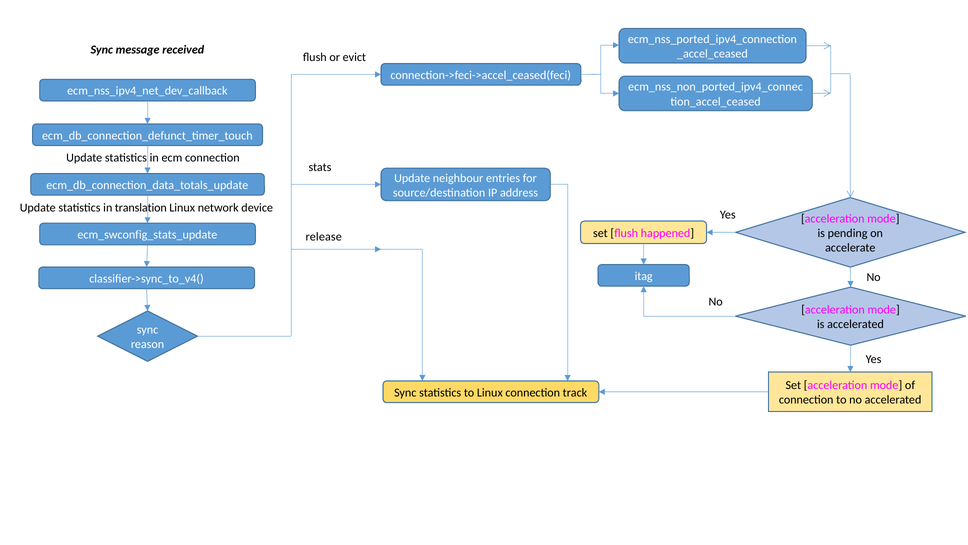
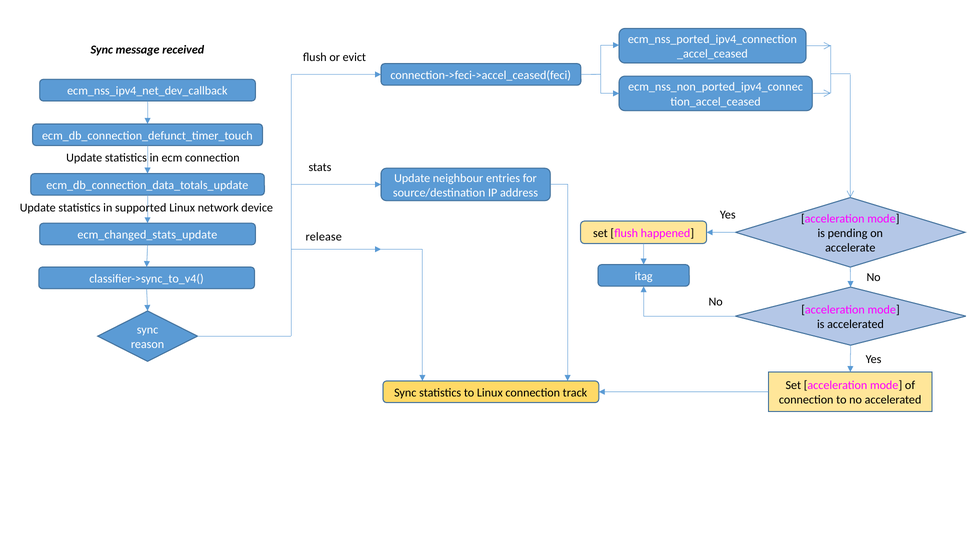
translation: translation -> supported
ecm_swconfig_stats_update: ecm_swconfig_stats_update -> ecm_changed_stats_update
